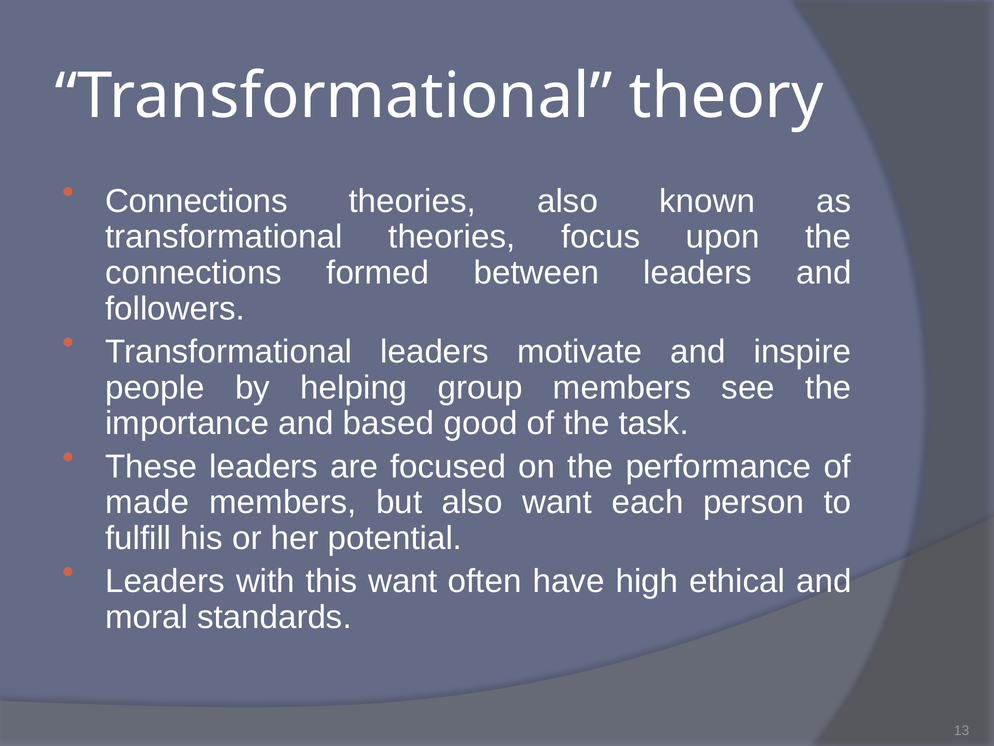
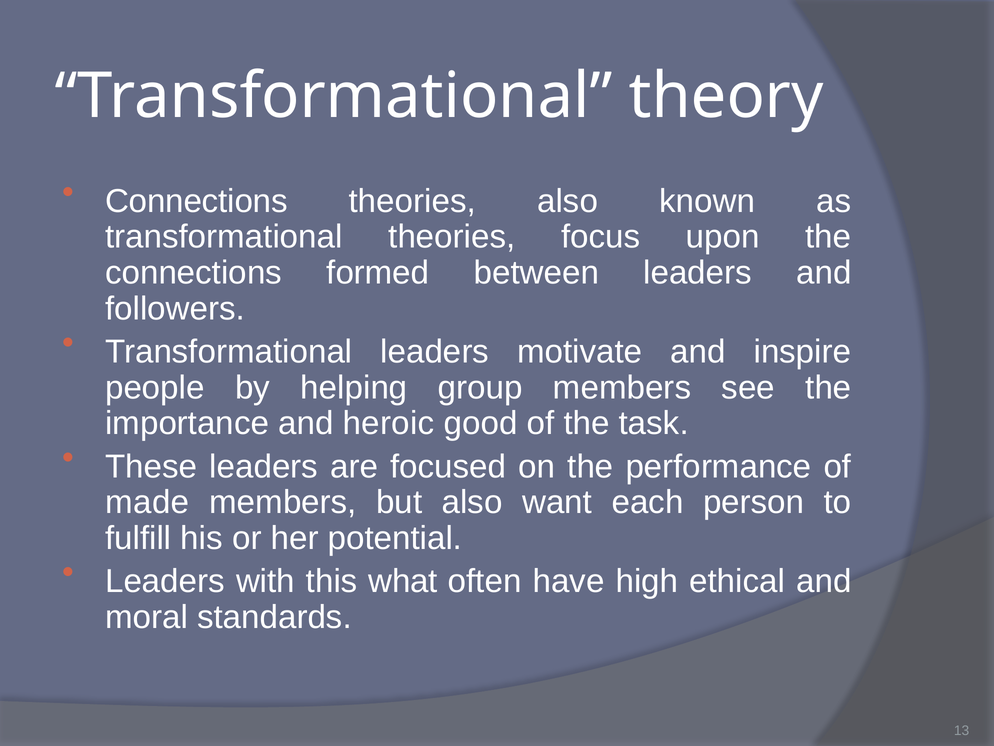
based: based -> heroic
this want: want -> what
